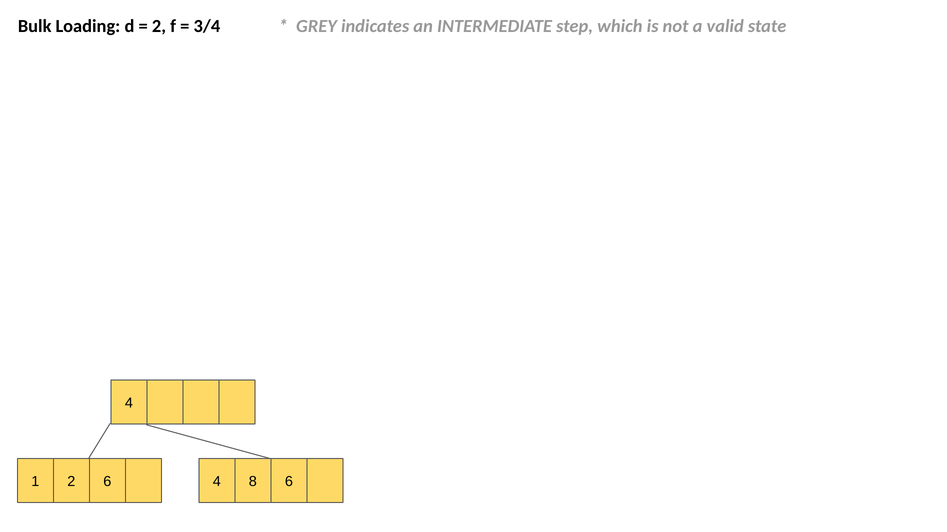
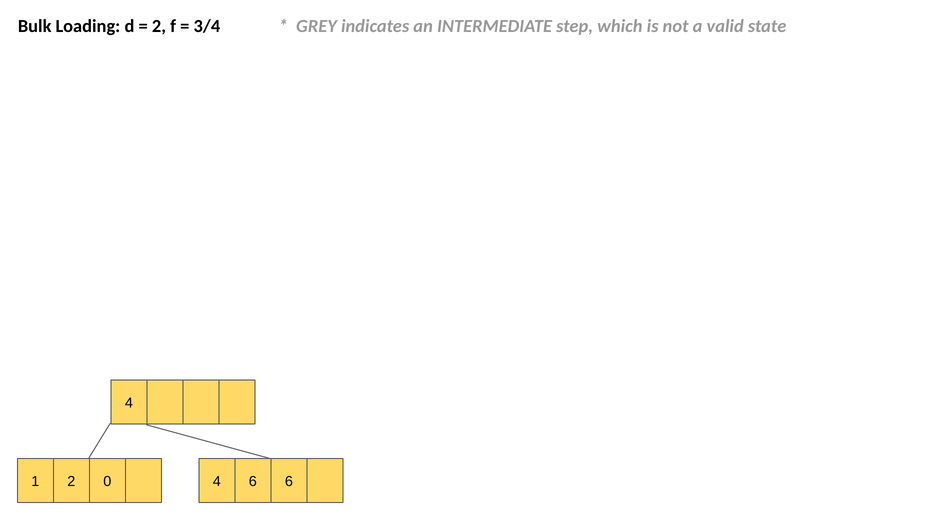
2 6: 6 -> 0
4 8: 8 -> 6
